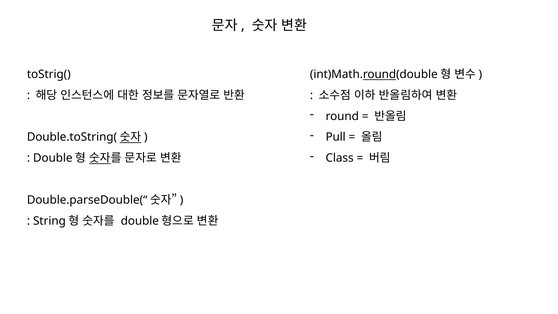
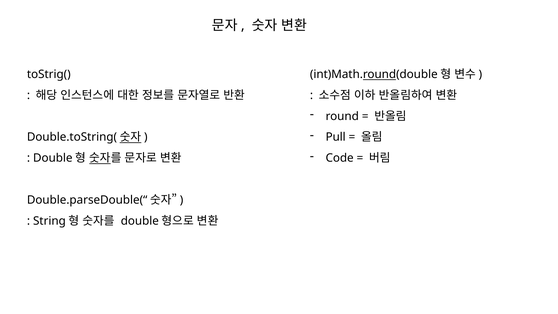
Class: Class -> Code
